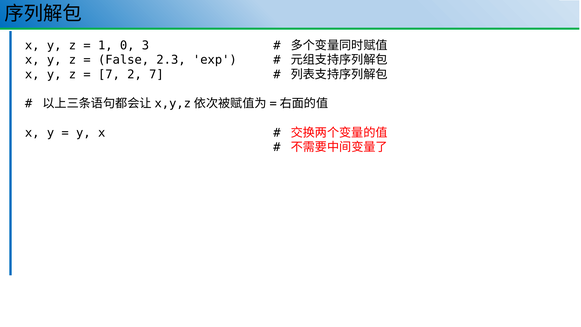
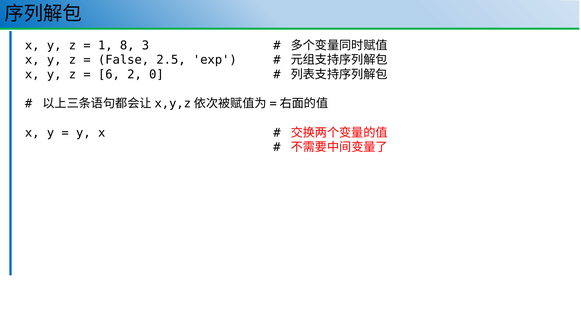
0: 0 -> 8
2.3: 2.3 -> 2.5
7 at (109, 74): 7 -> 6
2 7: 7 -> 0
